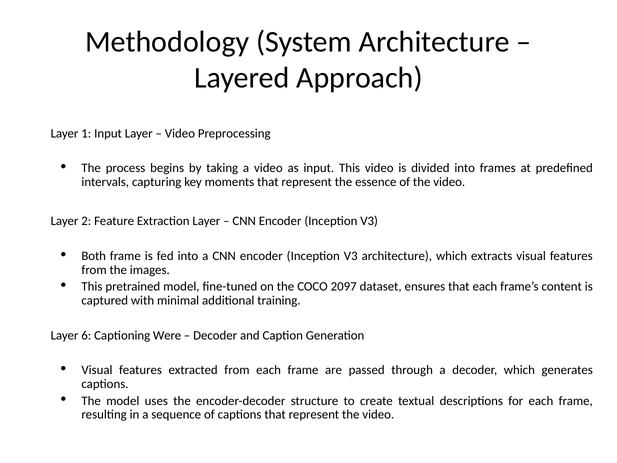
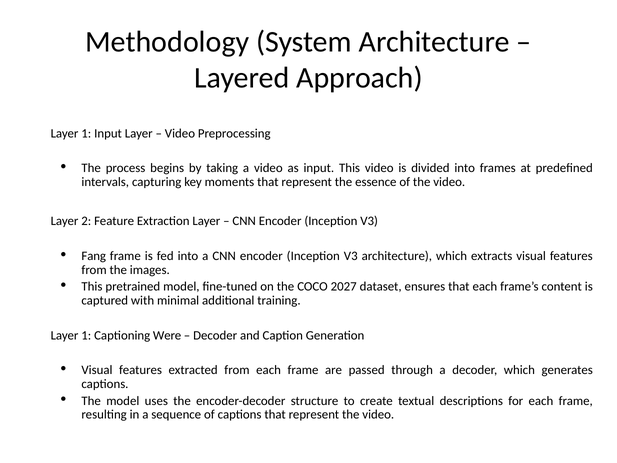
Both: Both -> Fang
2097: 2097 -> 2027
6 at (86, 335): 6 -> 1
